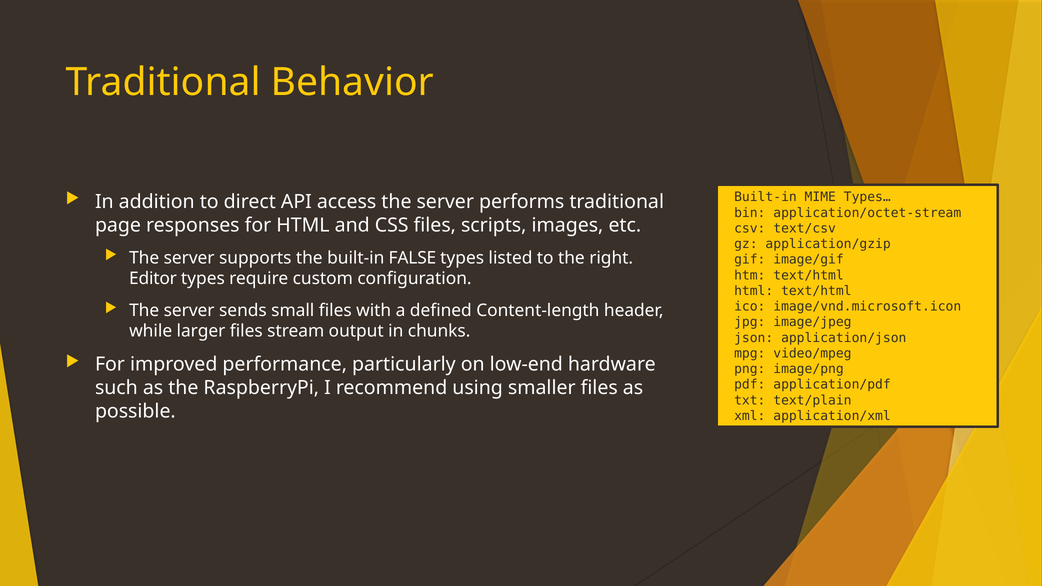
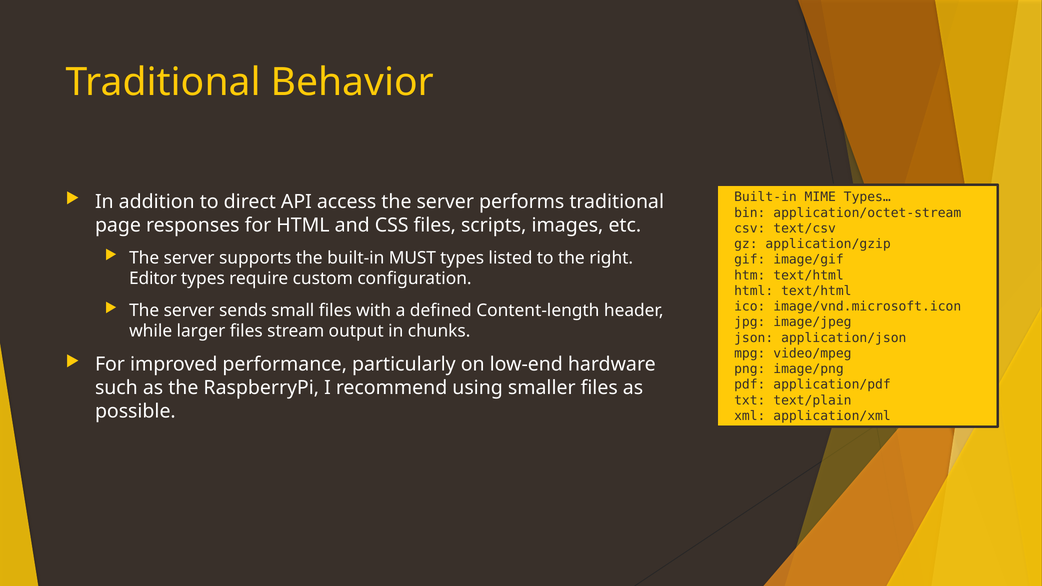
FALSE: FALSE -> MUST
